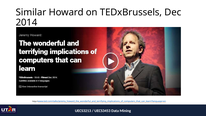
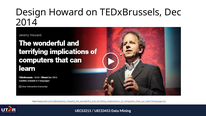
Similar: Similar -> Design
